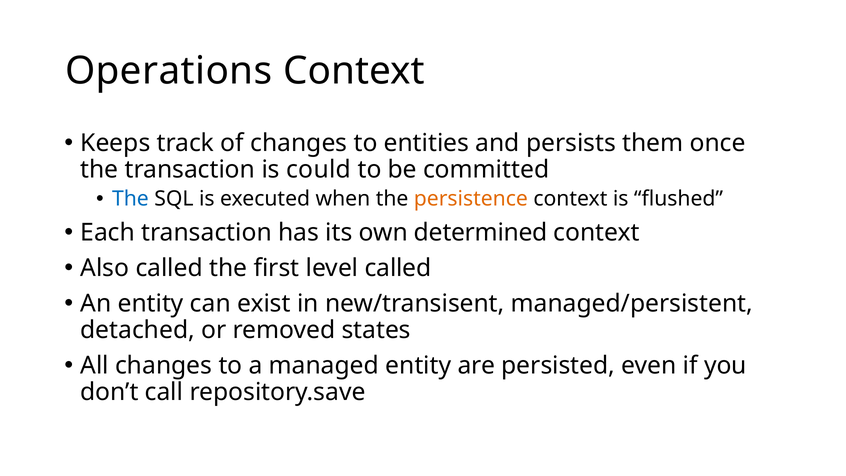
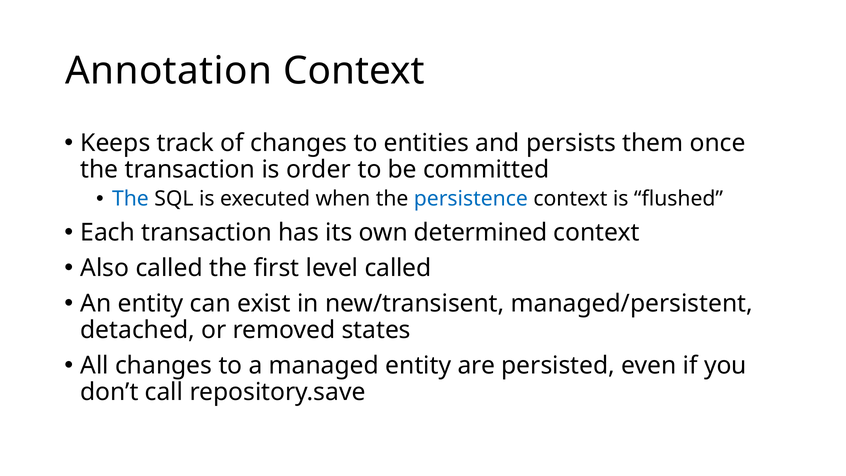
Operations: Operations -> Annotation
could: could -> order
persistence colour: orange -> blue
